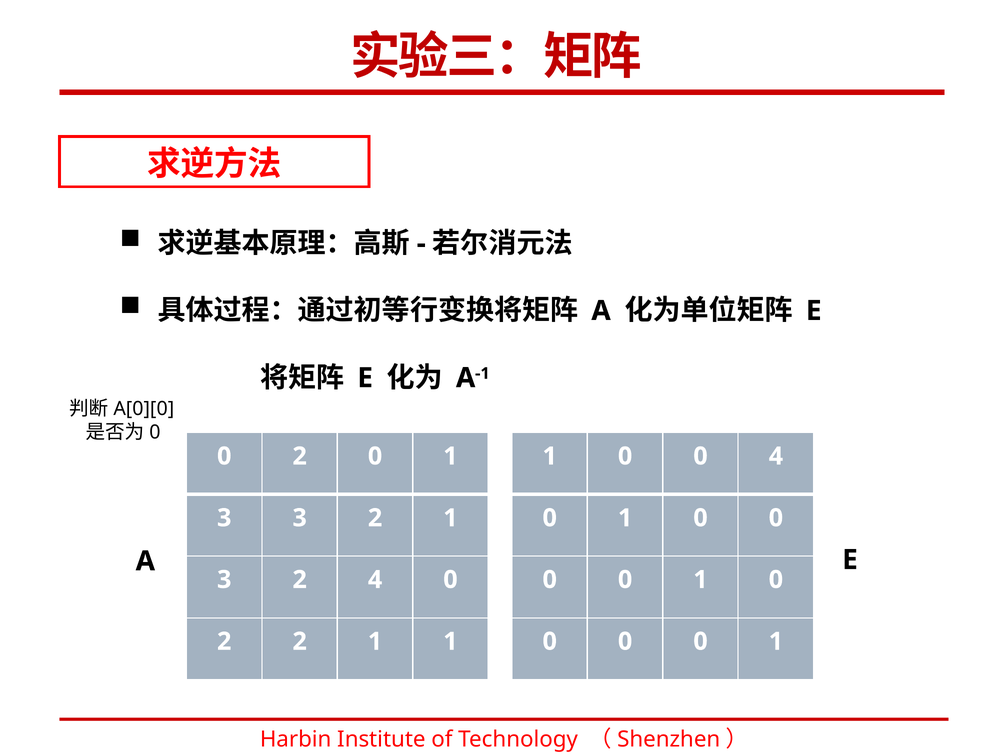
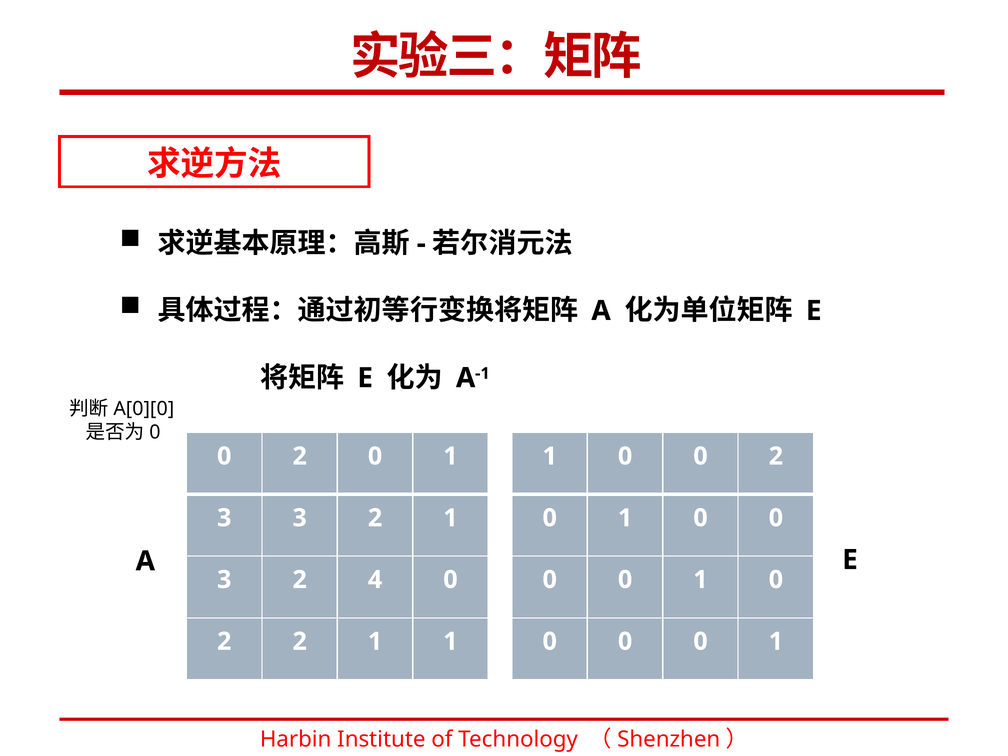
0 0 4: 4 -> 2
